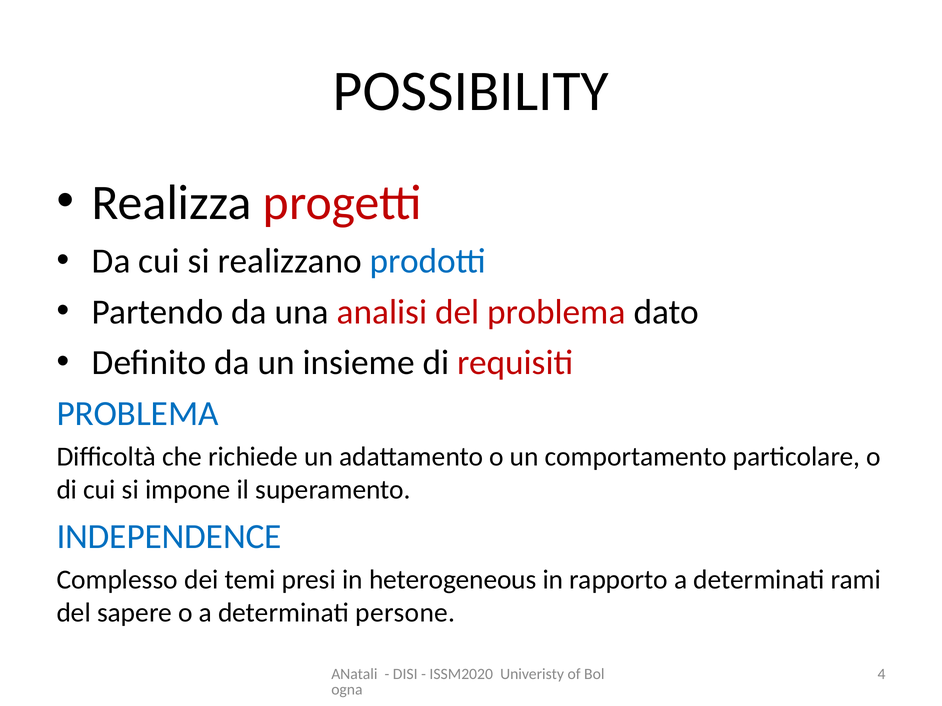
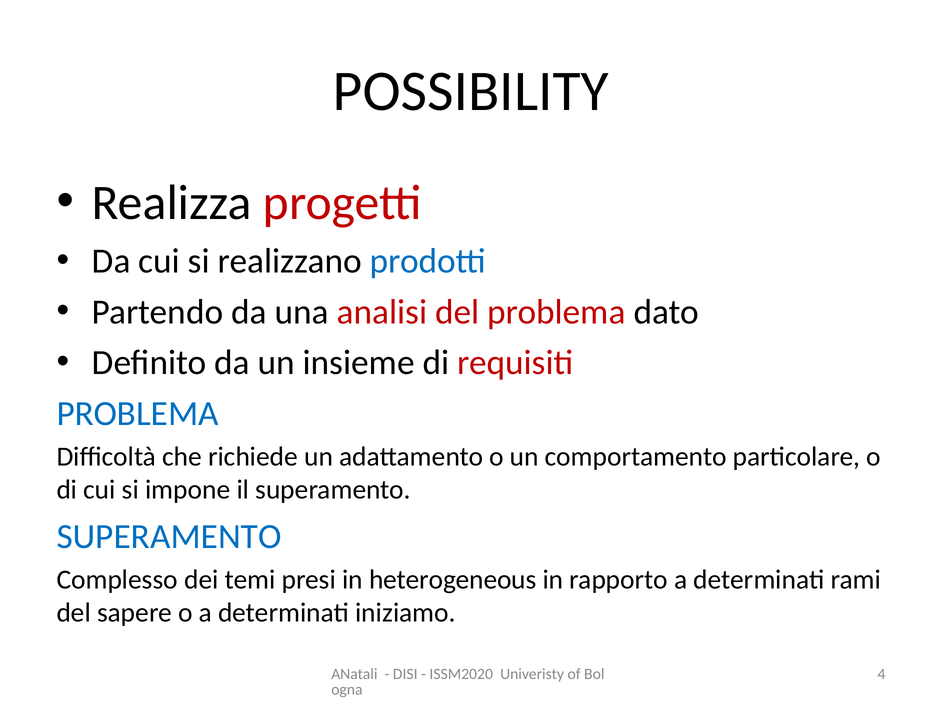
INDEPENDENCE at (169, 537): INDEPENDENCE -> SUPERAMENTO
persone: persone -> iniziamo
